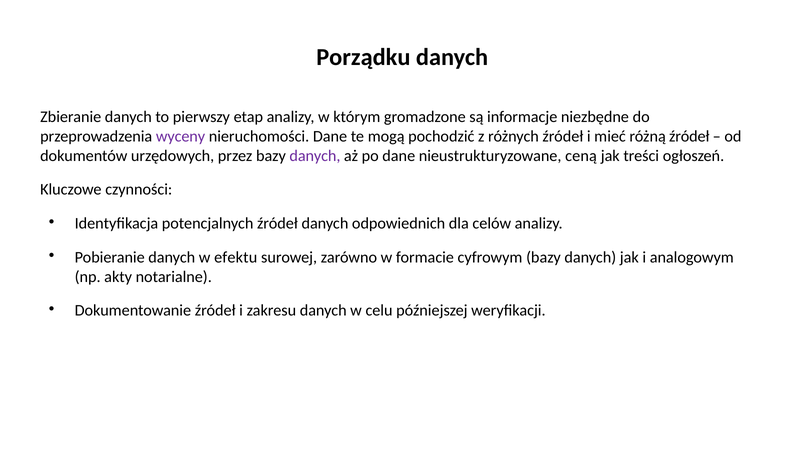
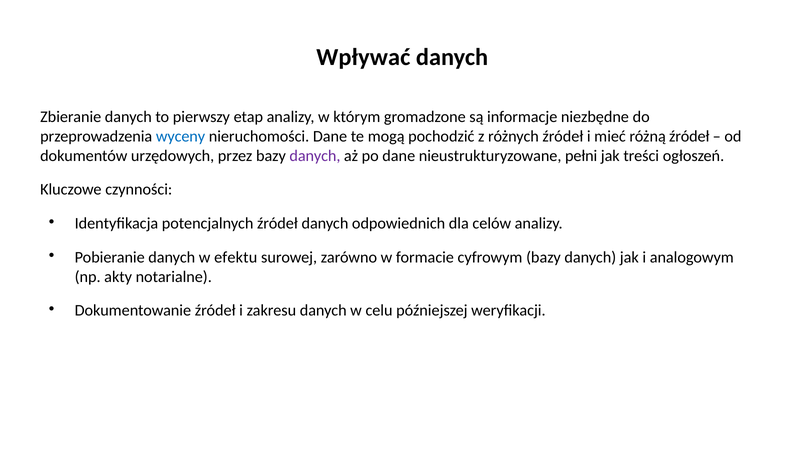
Porządku: Porządku -> Wpływać
wyceny colour: purple -> blue
ceną: ceną -> pełni
